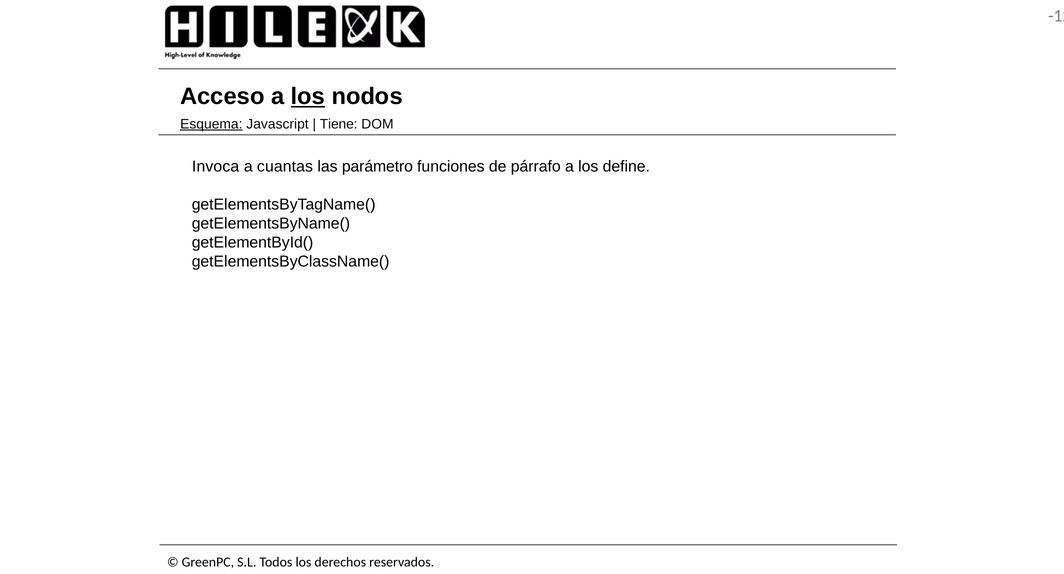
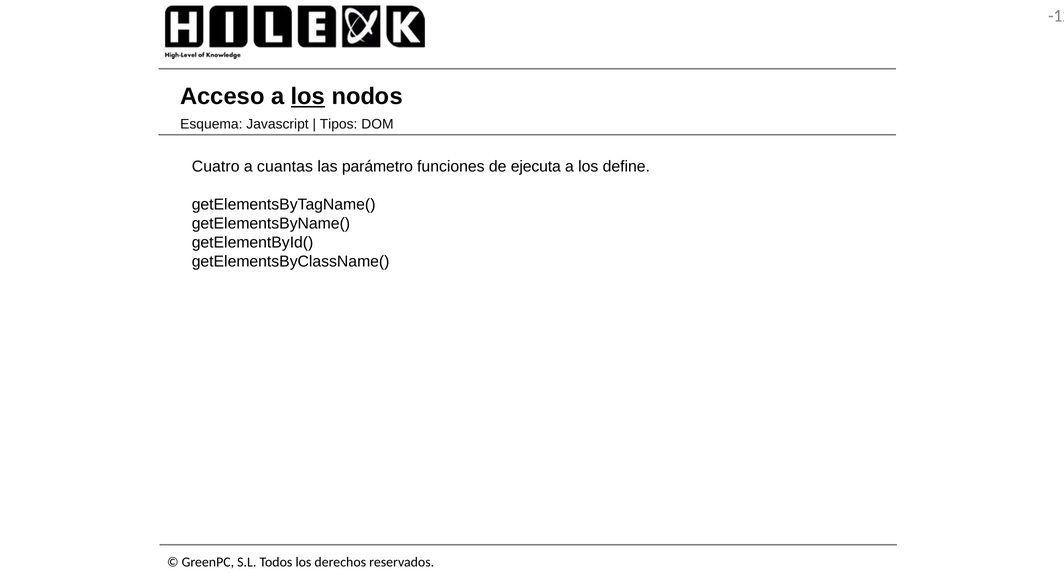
Esquema underline: present -> none
Tiene: Tiene -> Tipos
Invoca: Invoca -> Cuatro
párrafo: párrafo -> ejecuta
